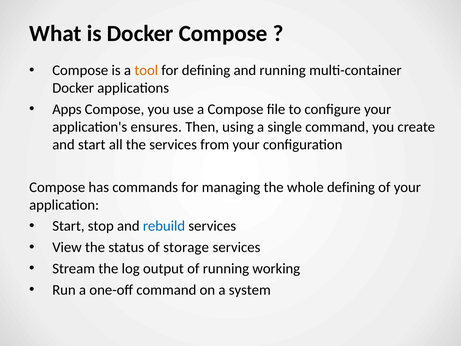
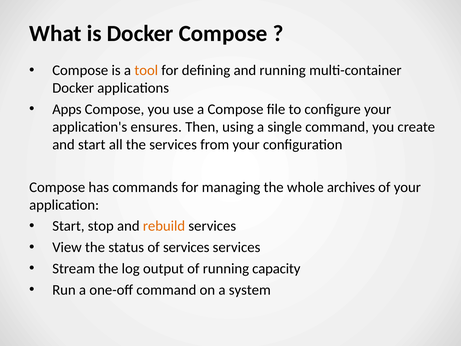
whole defining: defining -> archives
rebuild colour: blue -> orange
of storage: storage -> services
working: working -> capacity
